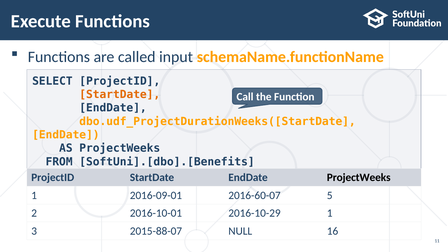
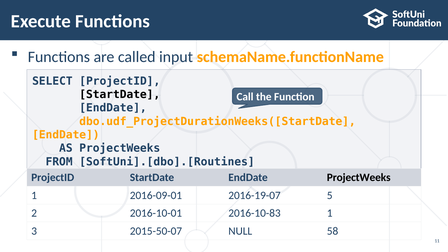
StartDate at (120, 94) colour: orange -> black
SoftUni].[dbo].[Benefits: SoftUni].[dbo].[Benefits -> SoftUni].[dbo].[Routines
2016-60-07: 2016-60-07 -> 2016-19-07
2016-10-29: 2016-10-29 -> 2016-10-83
2015-88-07: 2015-88-07 -> 2015-50-07
16: 16 -> 58
